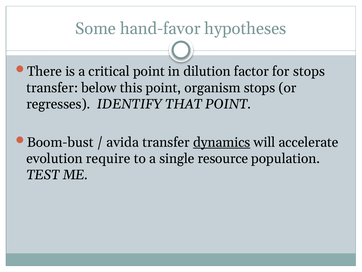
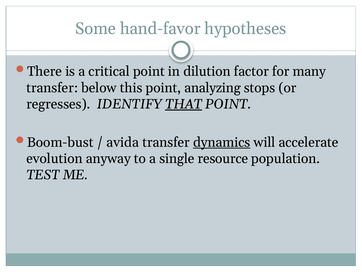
for stops: stops -> many
organism: organism -> analyzing
THAT underline: none -> present
require: require -> anyway
